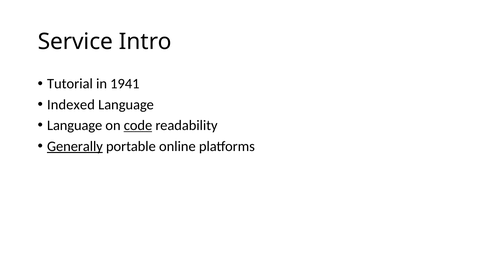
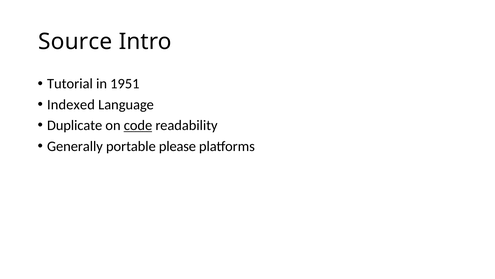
Service: Service -> Source
1941: 1941 -> 1951
Language at (75, 125): Language -> Duplicate
Generally underline: present -> none
online: online -> please
